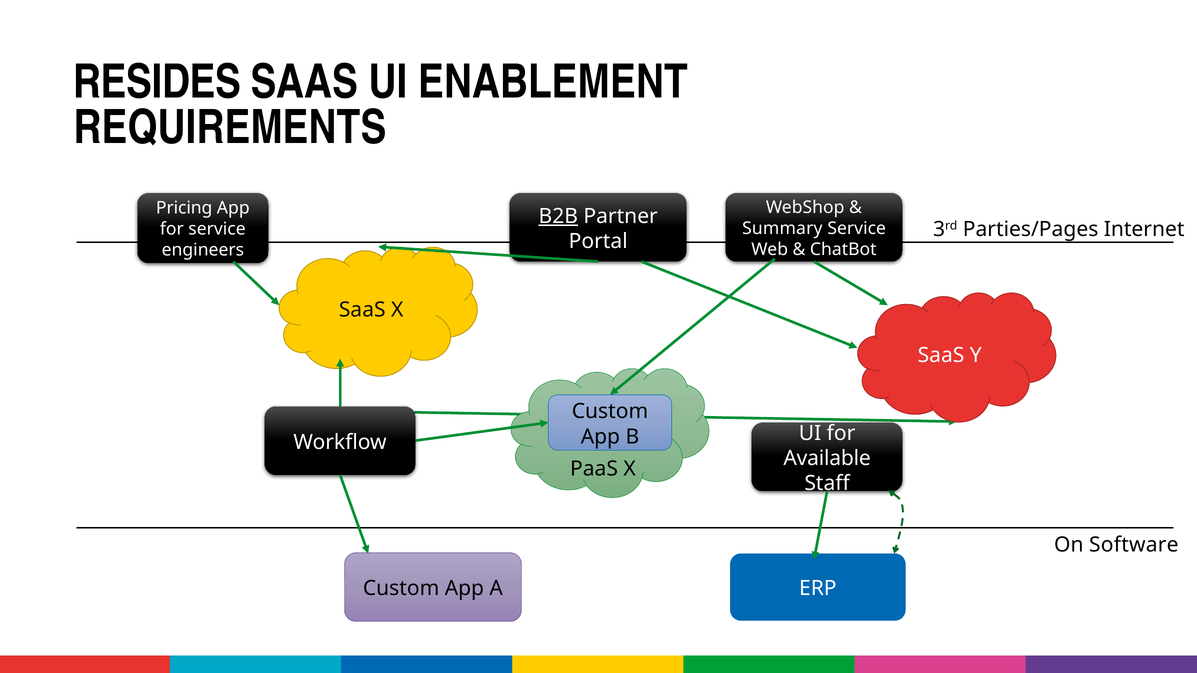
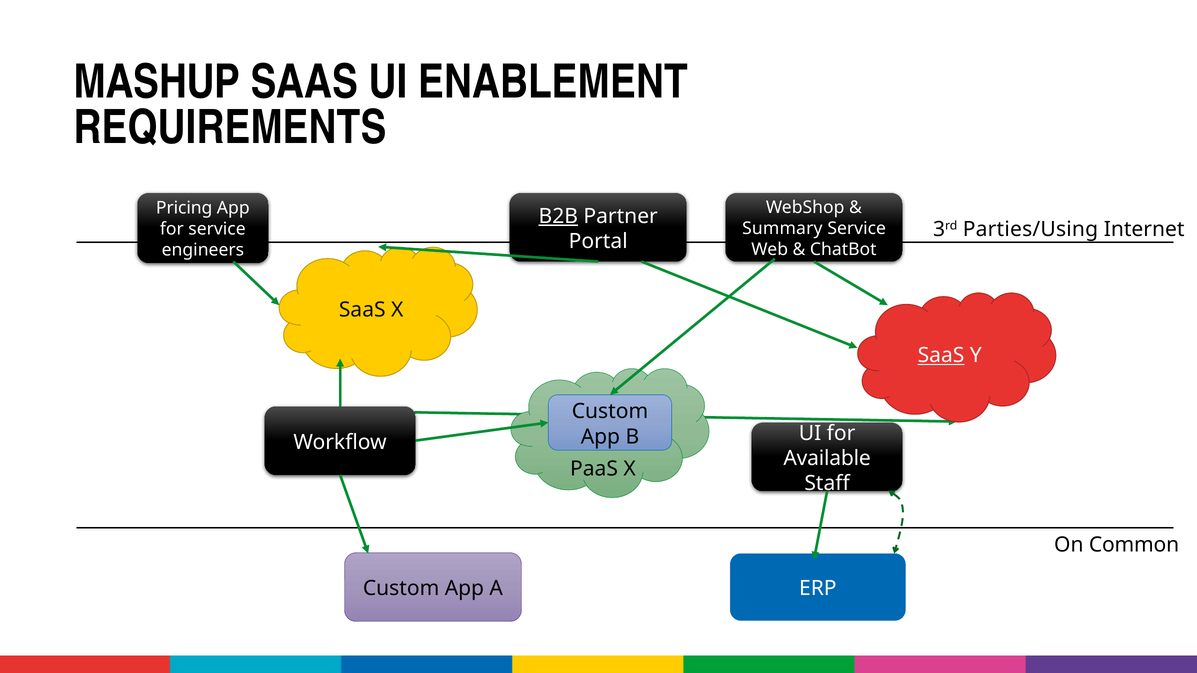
RESIDES: RESIDES -> MASHUP
Parties/Pages: Parties/Pages -> Parties/Using
SaaS at (941, 356) underline: none -> present
Software: Software -> Common
